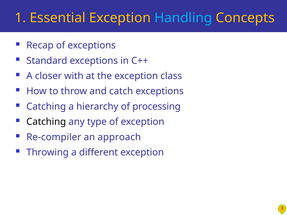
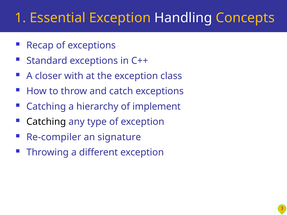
Handling colour: light blue -> white
processing: processing -> implement
approach: approach -> signature
